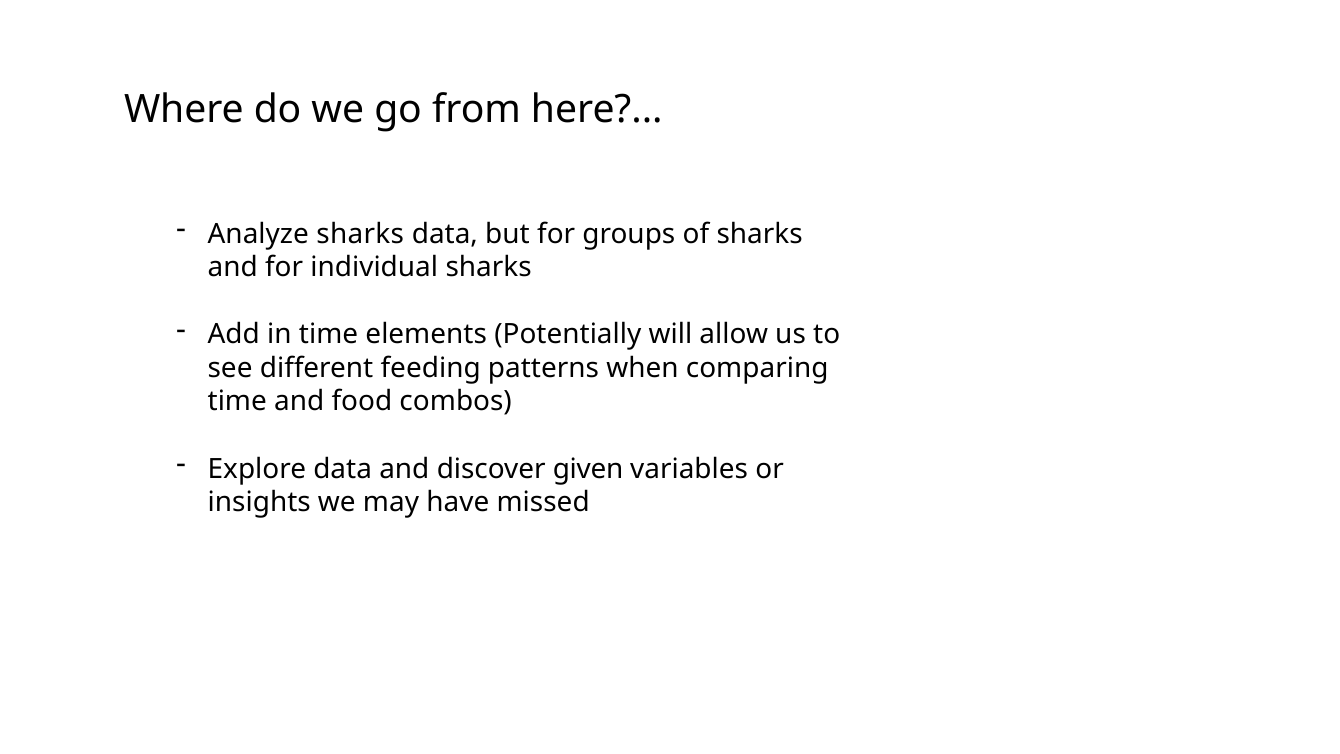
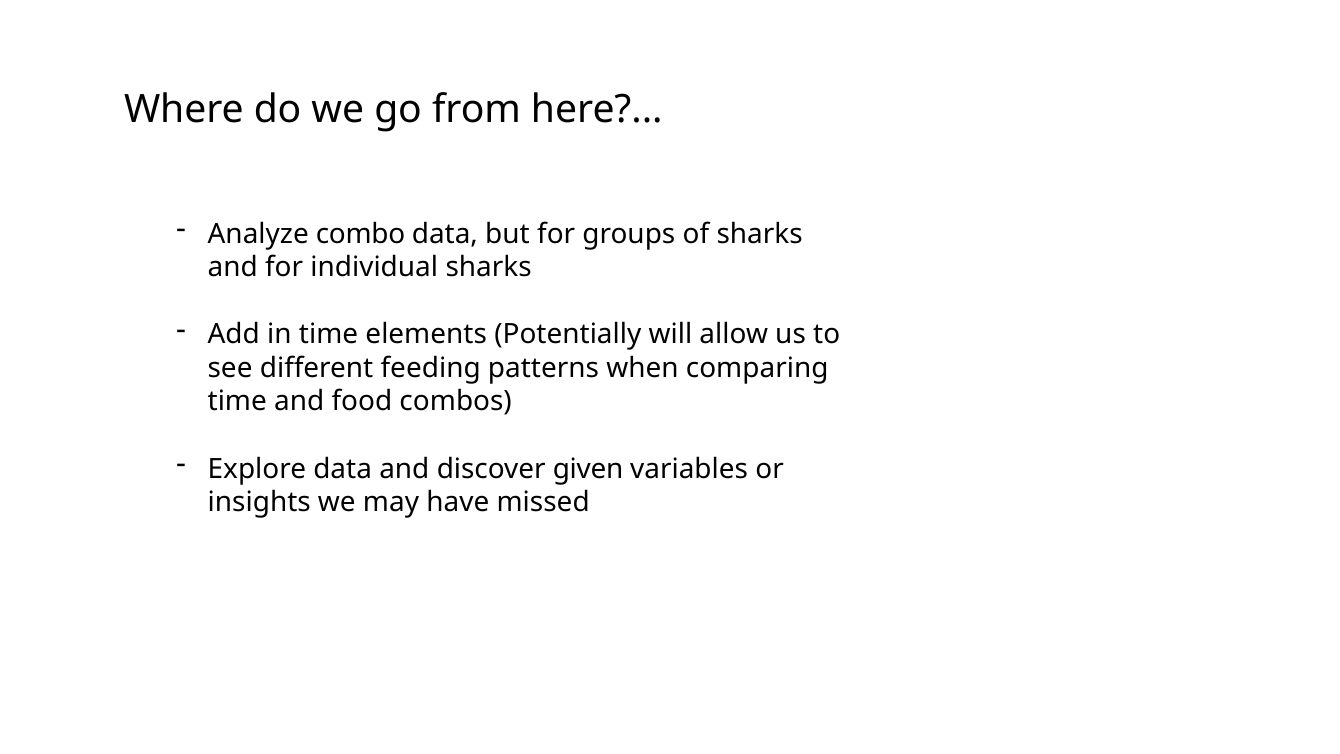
Analyze sharks: sharks -> combo
